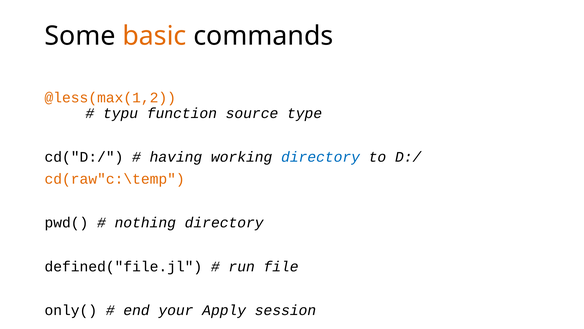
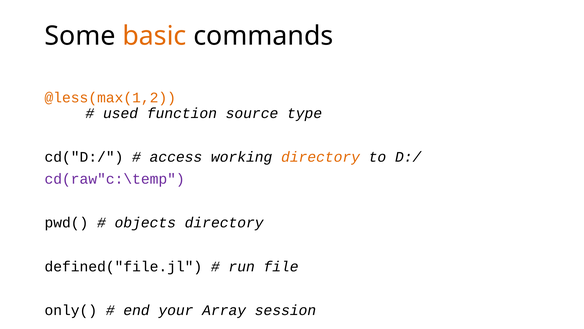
typu: typu -> used
having: having -> access
directory at (321, 157) colour: blue -> orange
cd(raw"c:\temp colour: orange -> purple
nothing: nothing -> objects
Apply: Apply -> Array
